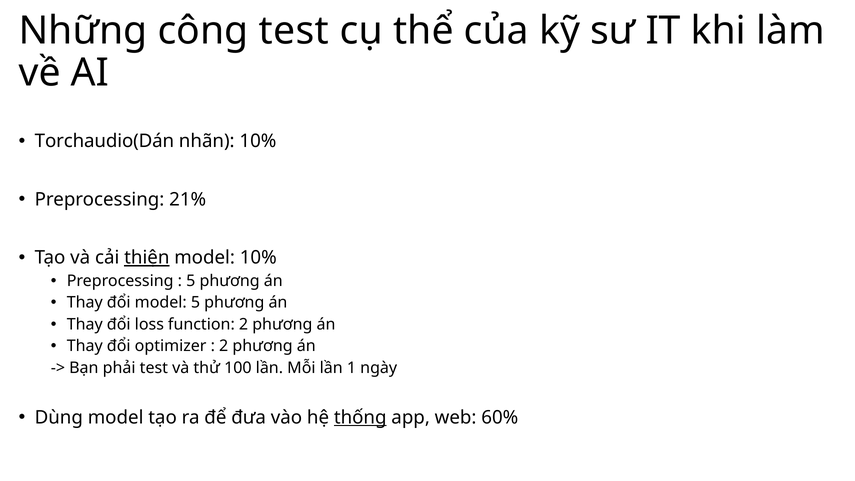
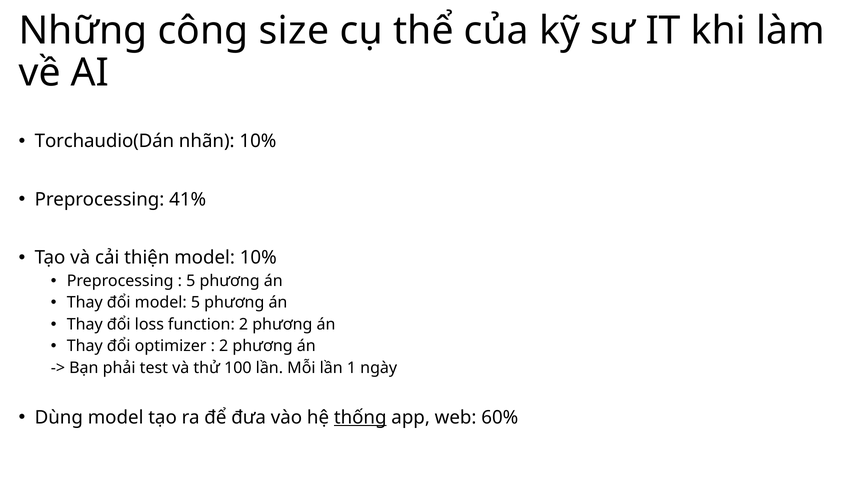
công test: test -> size
21%: 21% -> 41%
thiện underline: present -> none
